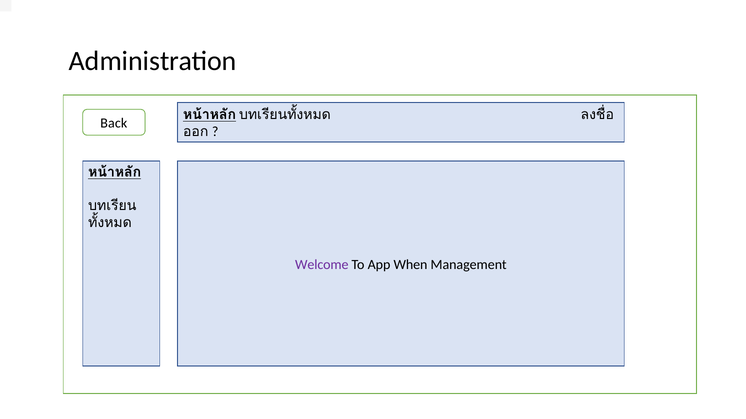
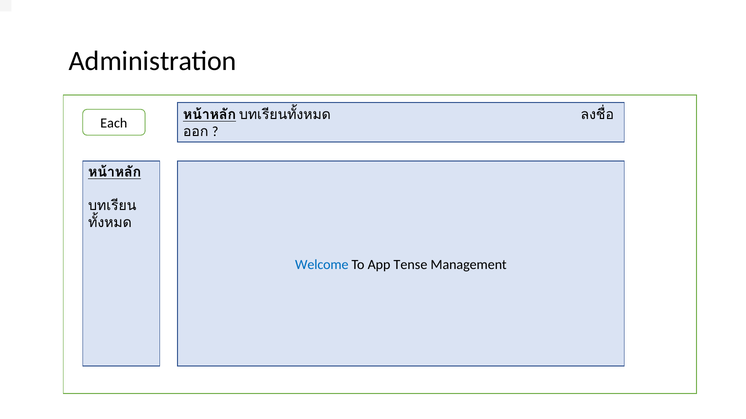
Back: Back -> Each
Welcome colour: purple -> blue
When: When -> Tense
